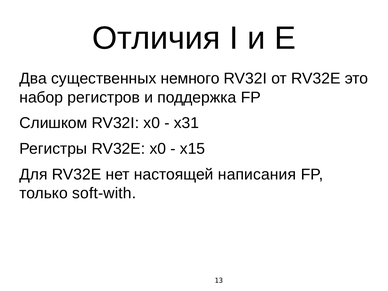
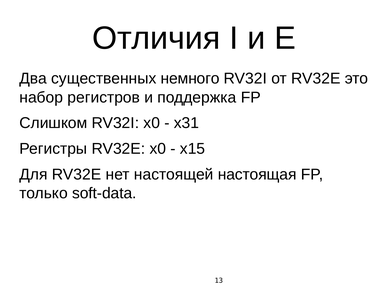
написания: написания -> настоящая
soft-with: soft-with -> soft-data
